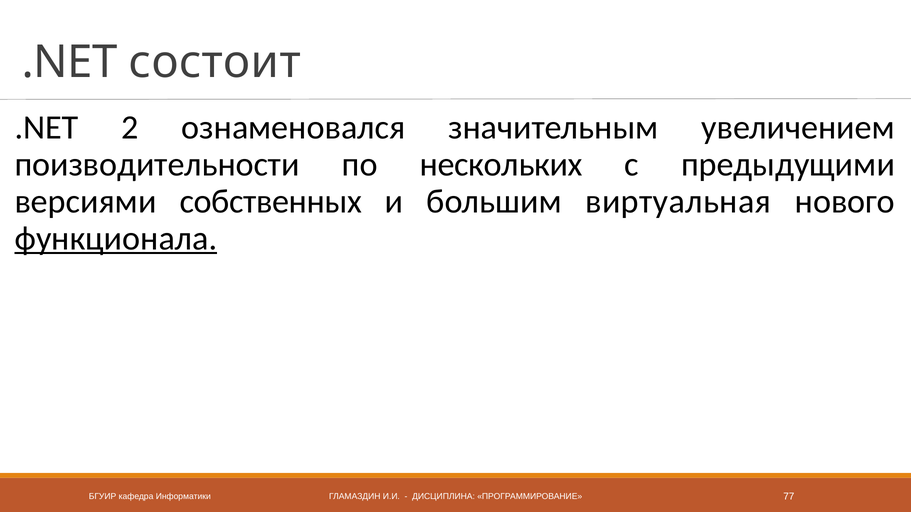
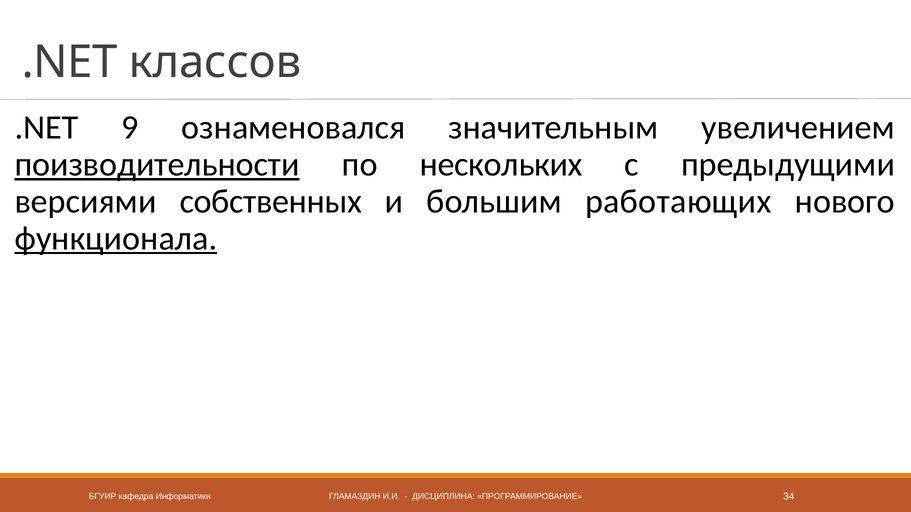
состоит: состоит -> классов
2: 2 -> 9
поизводительности underline: none -> present
виртуальная: виртуальная -> работающих
77: 77 -> 34
